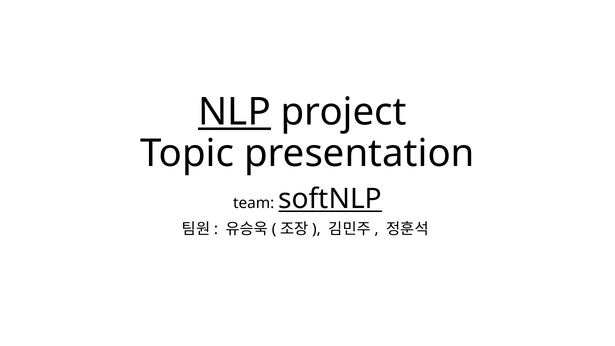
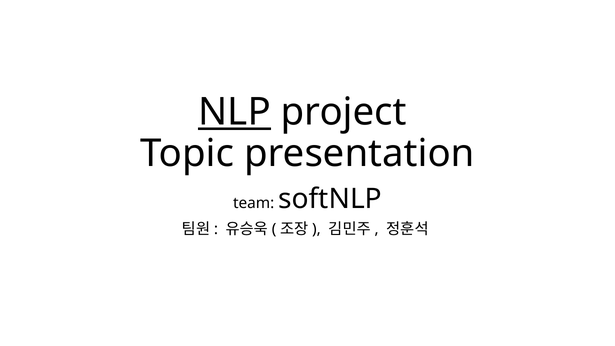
softNLP underline: present -> none
